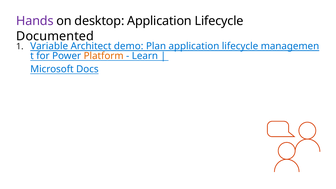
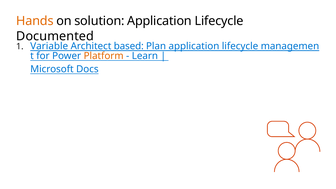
Hands colour: purple -> orange
desktop: desktop -> solution
demo: demo -> based
